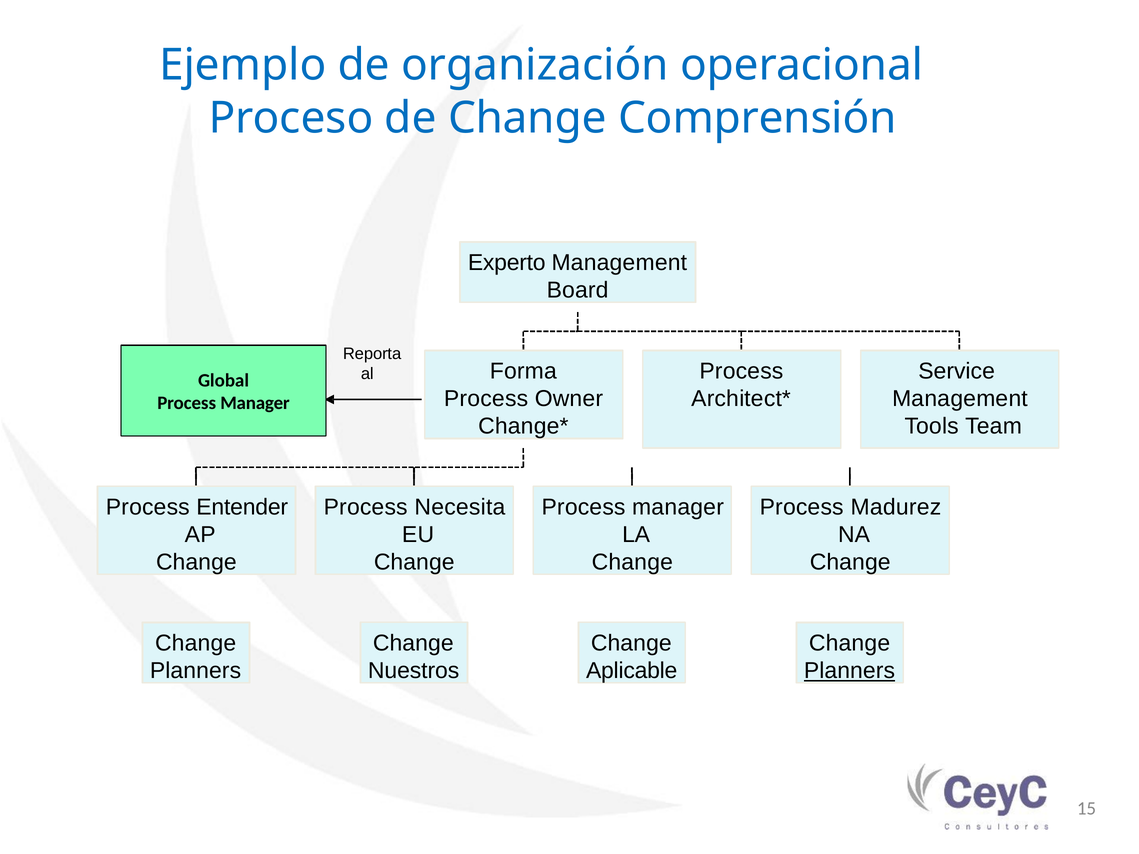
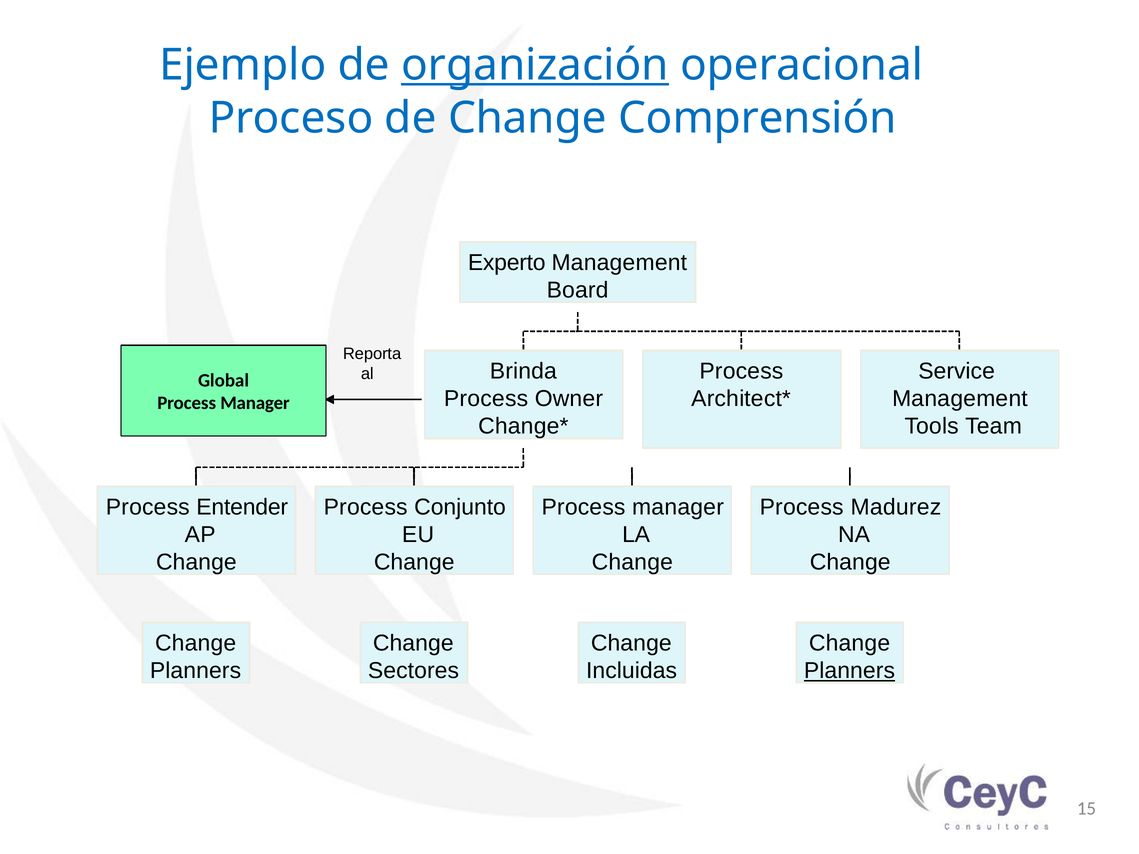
organización underline: none -> present
Forma: Forma -> Brinda
Necesita: Necesita -> Conjunto
Nuestros: Nuestros -> Sectores
Aplicable: Aplicable -> Incluidas
